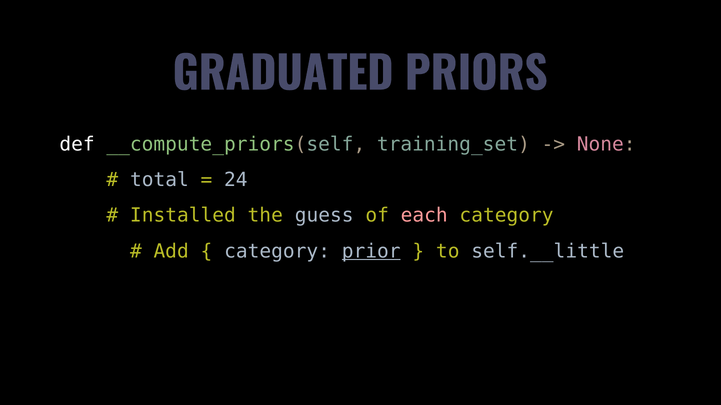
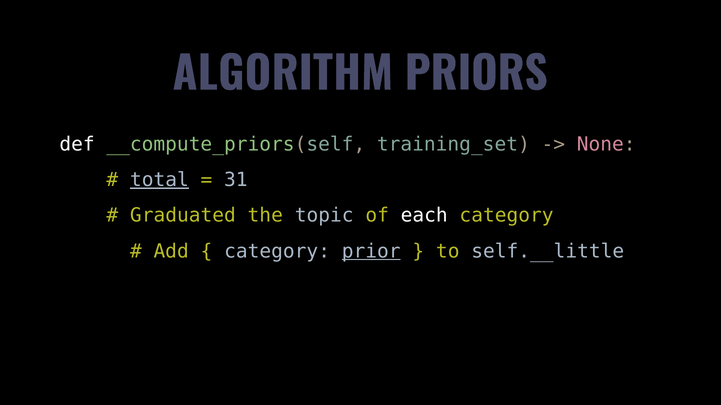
GRADUATED: GRADUATED -> ALGORITHM
total underline: none -> present
24: 24 -> 31
Installed: Installed -> Graduated
guess: guess -> topic
each colour: pink -> white
